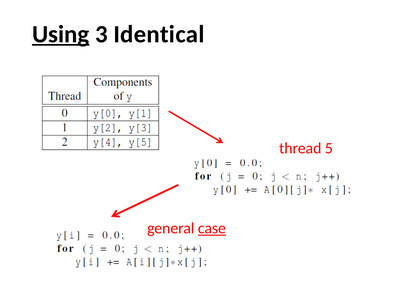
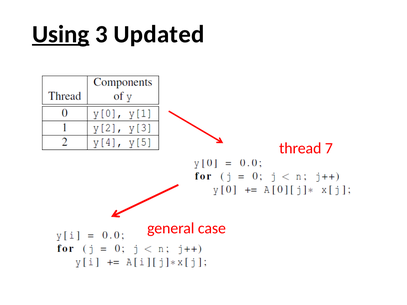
Identical: Identical -> Updated
5: 5 -> 7
case underline: present -> none
